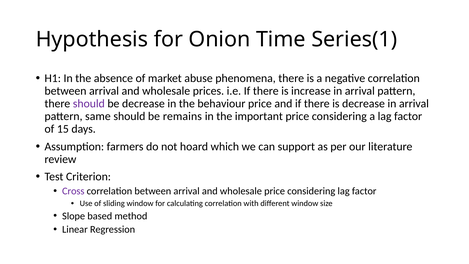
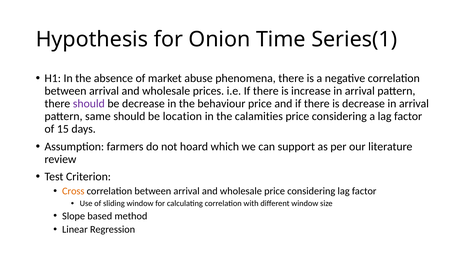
remains: remains -> location
important: important -> calamities
Cross colour: purple -> orange
